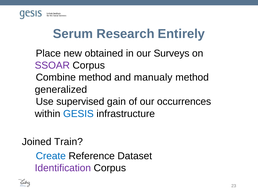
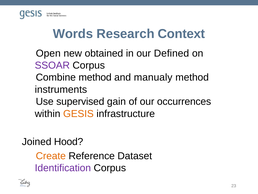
Serum: Serum -> Words
Entirely: Entirely -> Context
Place: Place -> Open
Surveys: Surveys -> Defined
generalized: generalized -> instruments
GESIS colour: blue -> orange
Train: Train -> Hood
Create colour: blue -> orange
